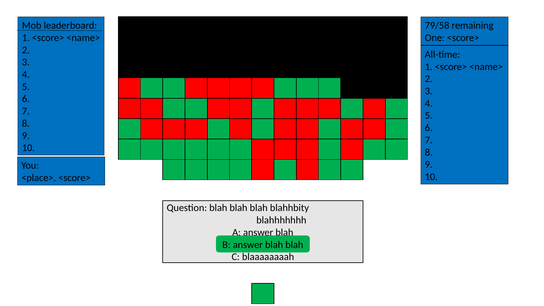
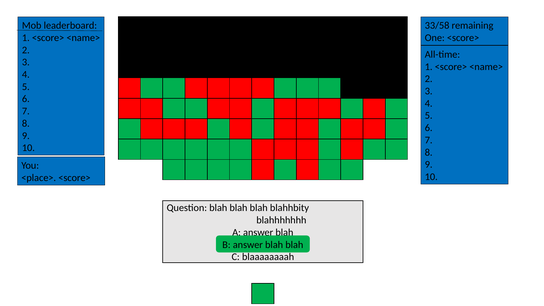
79/58: 79/58 -> 33/58
